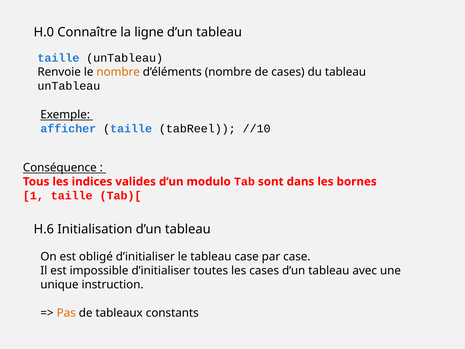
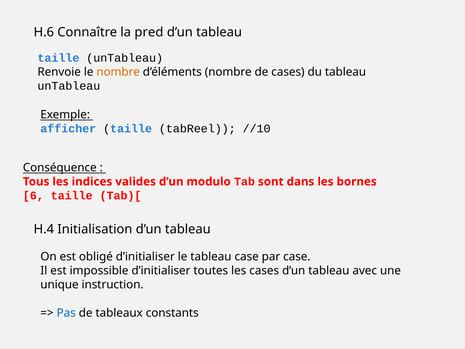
H.0: H.0 -> H.6
ligne: ligne -> pred
1: 1 -> 6
H.6: H.6 -> H.4
Pas colour: orange -> blue
